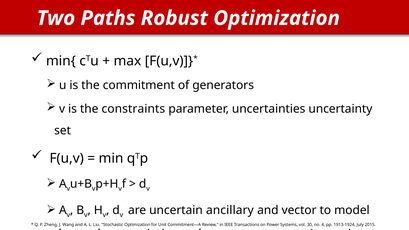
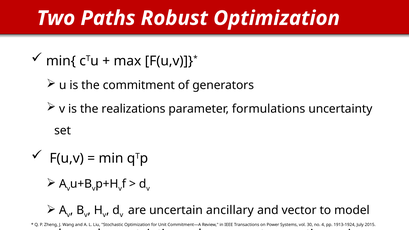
constraints: constraints -> realizations
parameter uncertainties: uncertainties -> formulations
